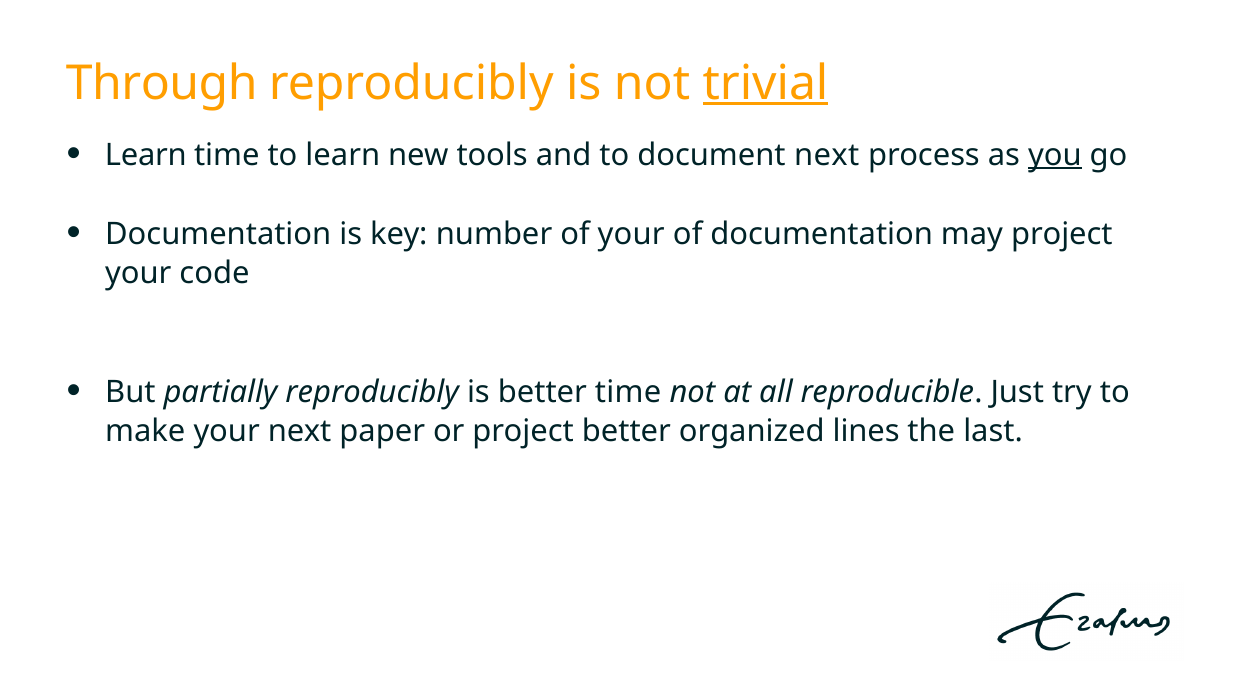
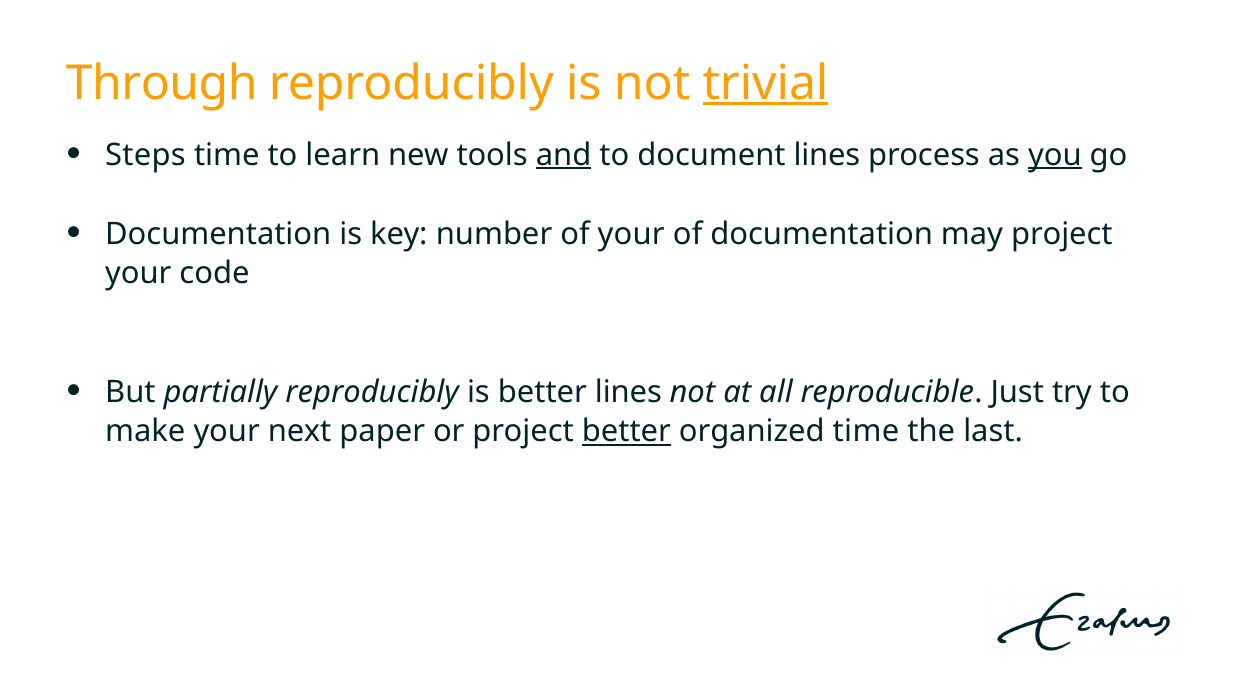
Learn at (146, 155): Learn -> Steps
and underline: none -> present
document next: next -> lines
better time: time -> lines
better at (626, 431) underline: none -> present
organized lines: lines -> time
